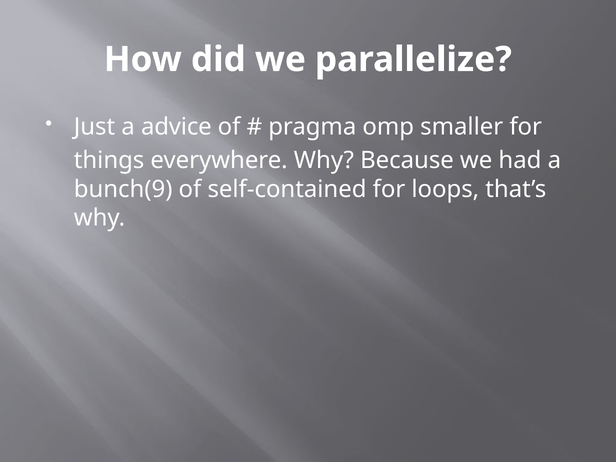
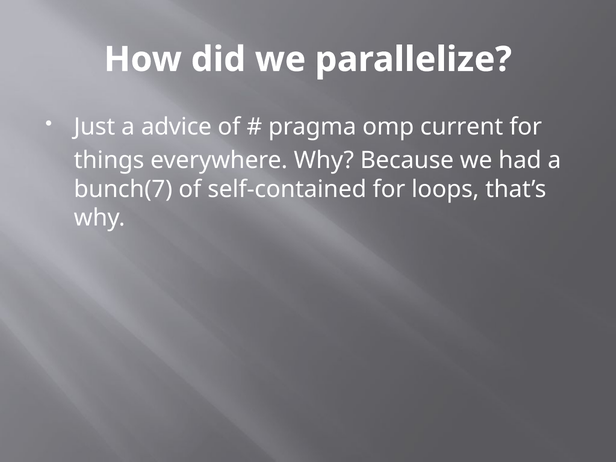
smaller: smaller -> current
bunch(9: bunch(9 -> bunch(7
